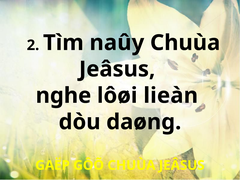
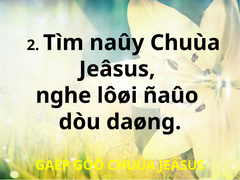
lieàn: lieàn -> ñaûo
